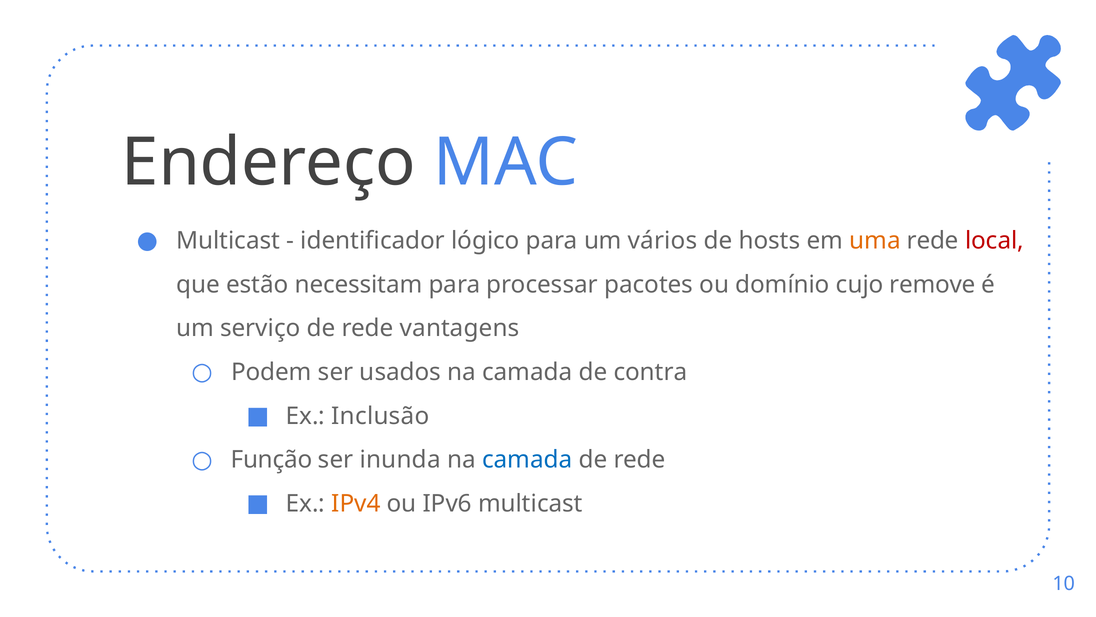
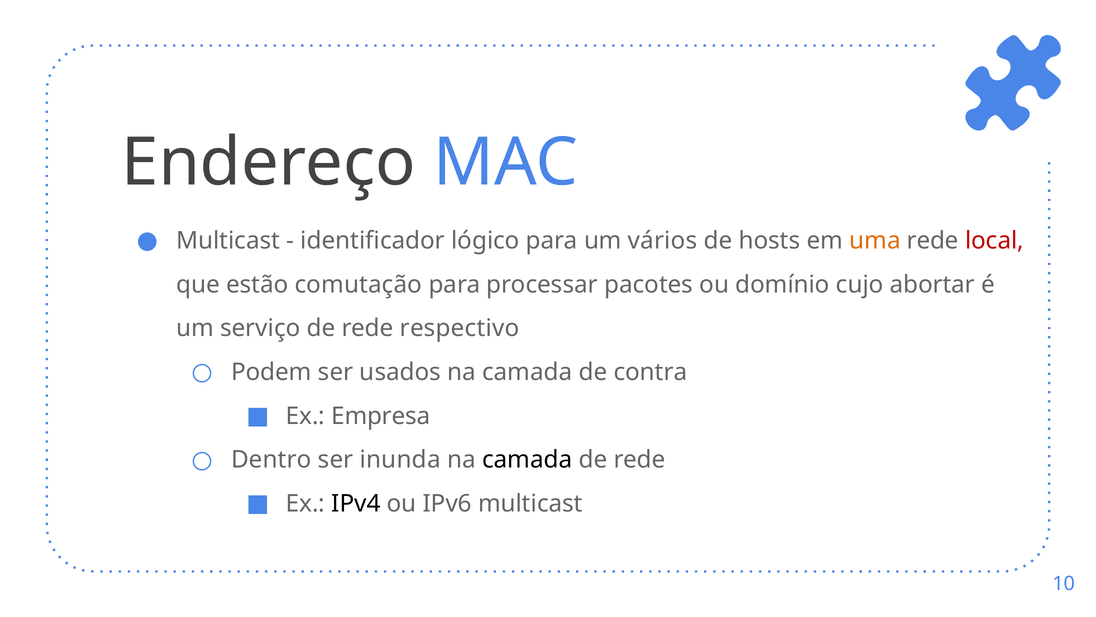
necessitam: necessitam -> comutação
remove: remove -> abortar
vantagens: vantagens -> respectivo
Inclusão: Inclusão -> Empresa
Função: Função -> Dentro
camada at (527, 459) colour: blue -> black
IPv4 colour: orange -> black
